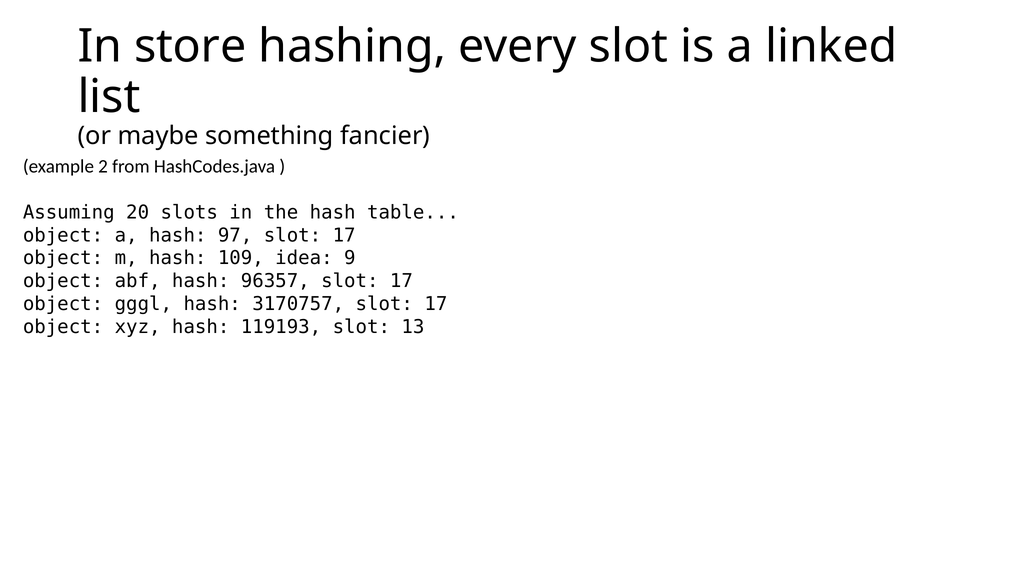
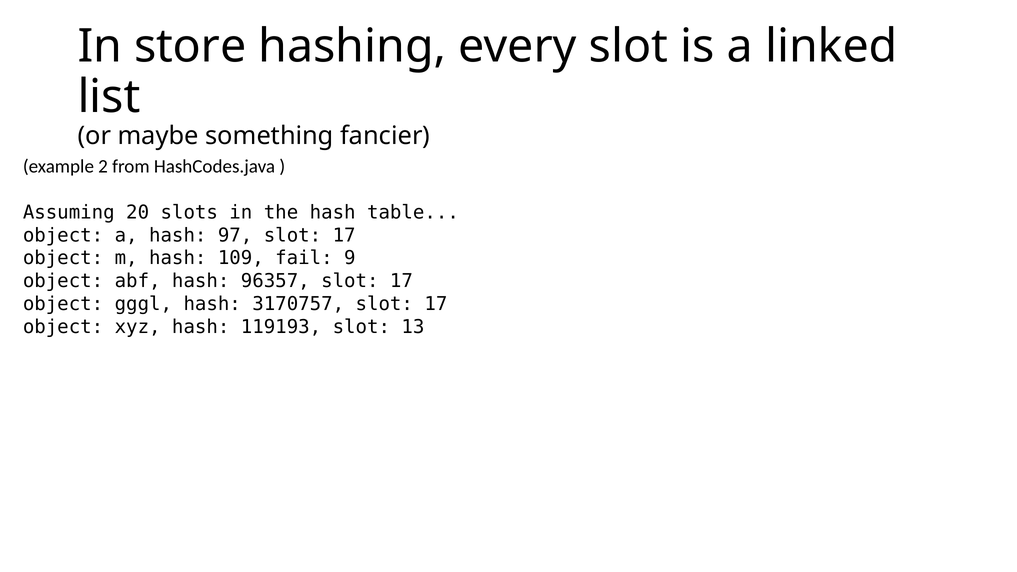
idea: idea -> fail
